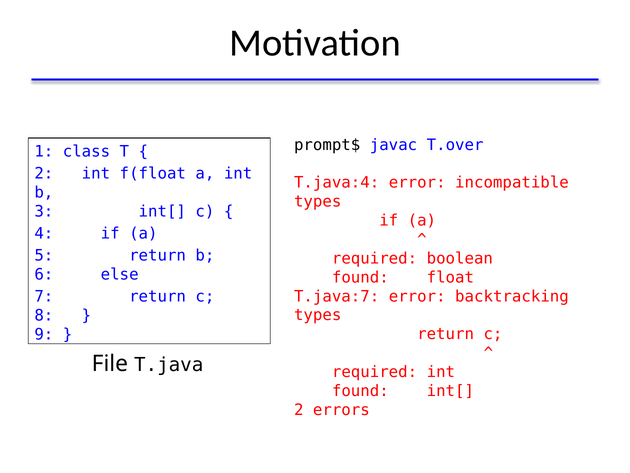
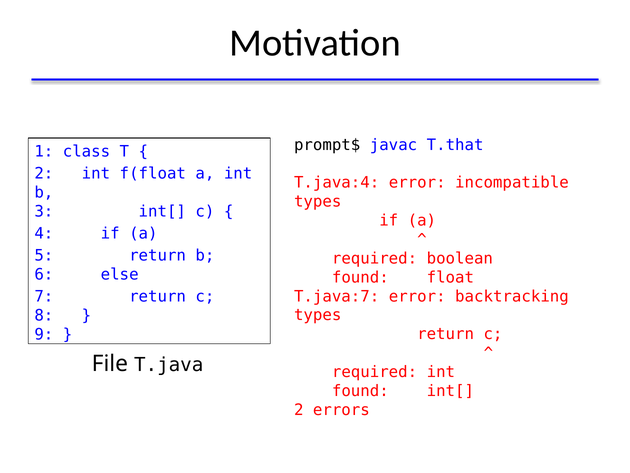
T.over: T.over -> T.that
